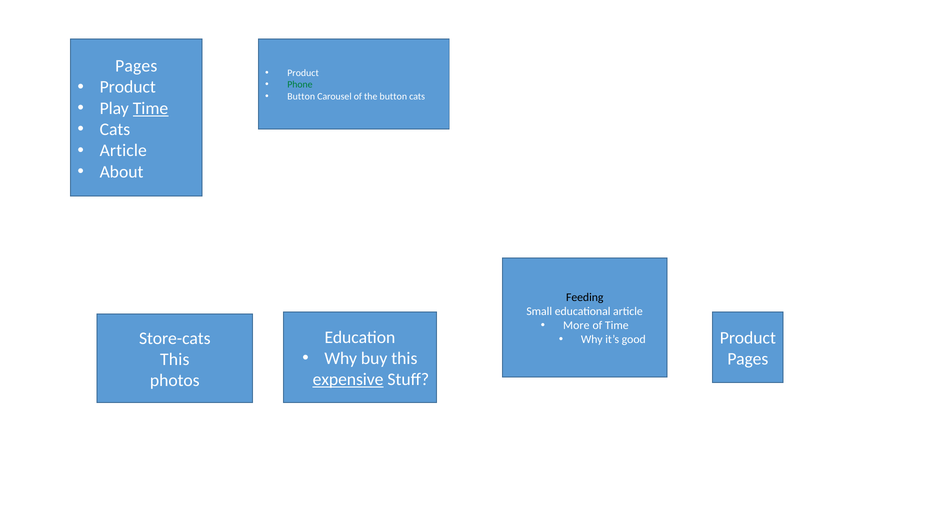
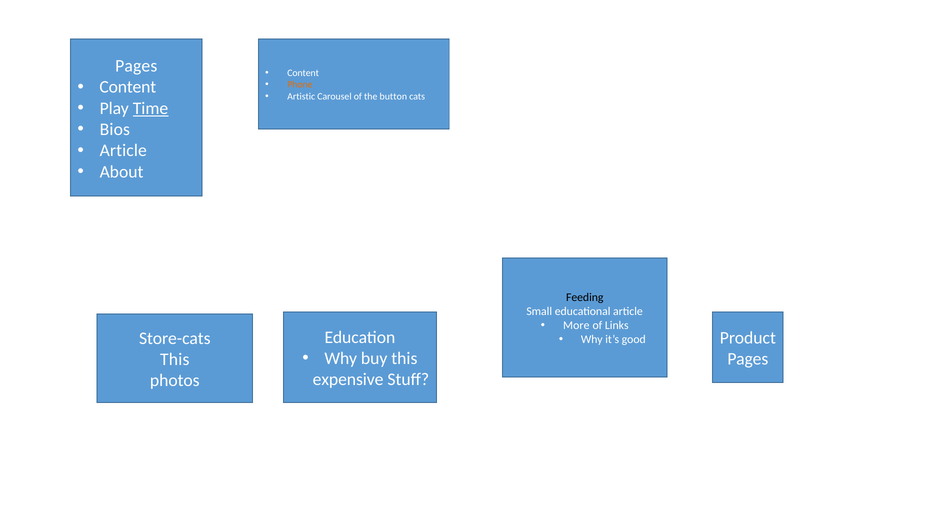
Product at (303, 73): Product -> Content
Product at (128, 87): Product -> Content
Phone colour: green -> orange
Button at (301, 96): Button -> Artistic
Cats at (115, 129): Cats -> Bios
of Time: Time -> Links
expensive underline: present -> none
